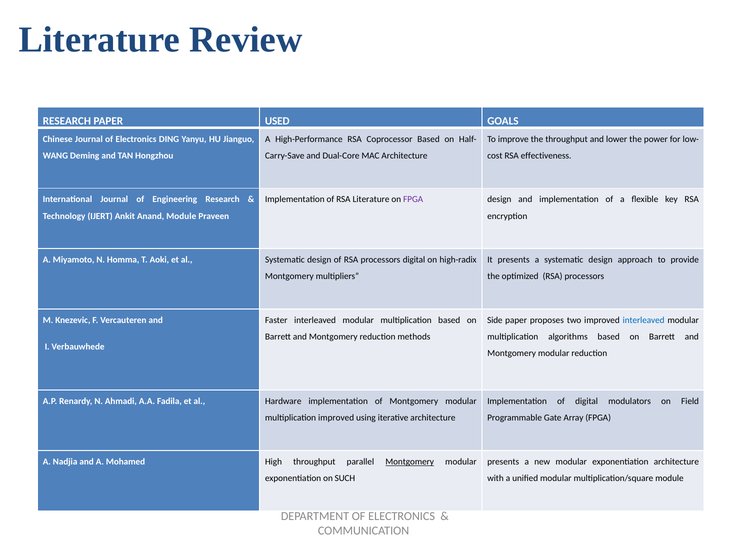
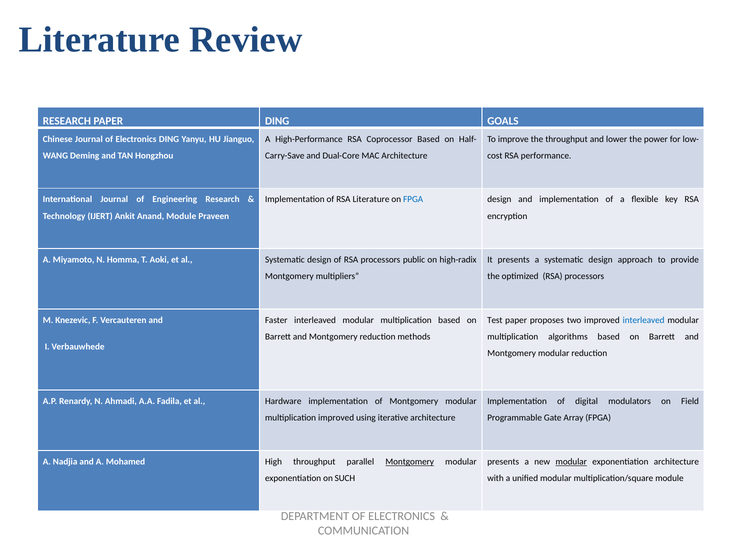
PAPER USED: USED -> DING
effectiveness: effectiveness -> performance
FPGA at (413, 199) colour: purple -> blue
processors digital: digital -> public
Side: Side -> Test
modular at (571, 461) underline: none -> present
